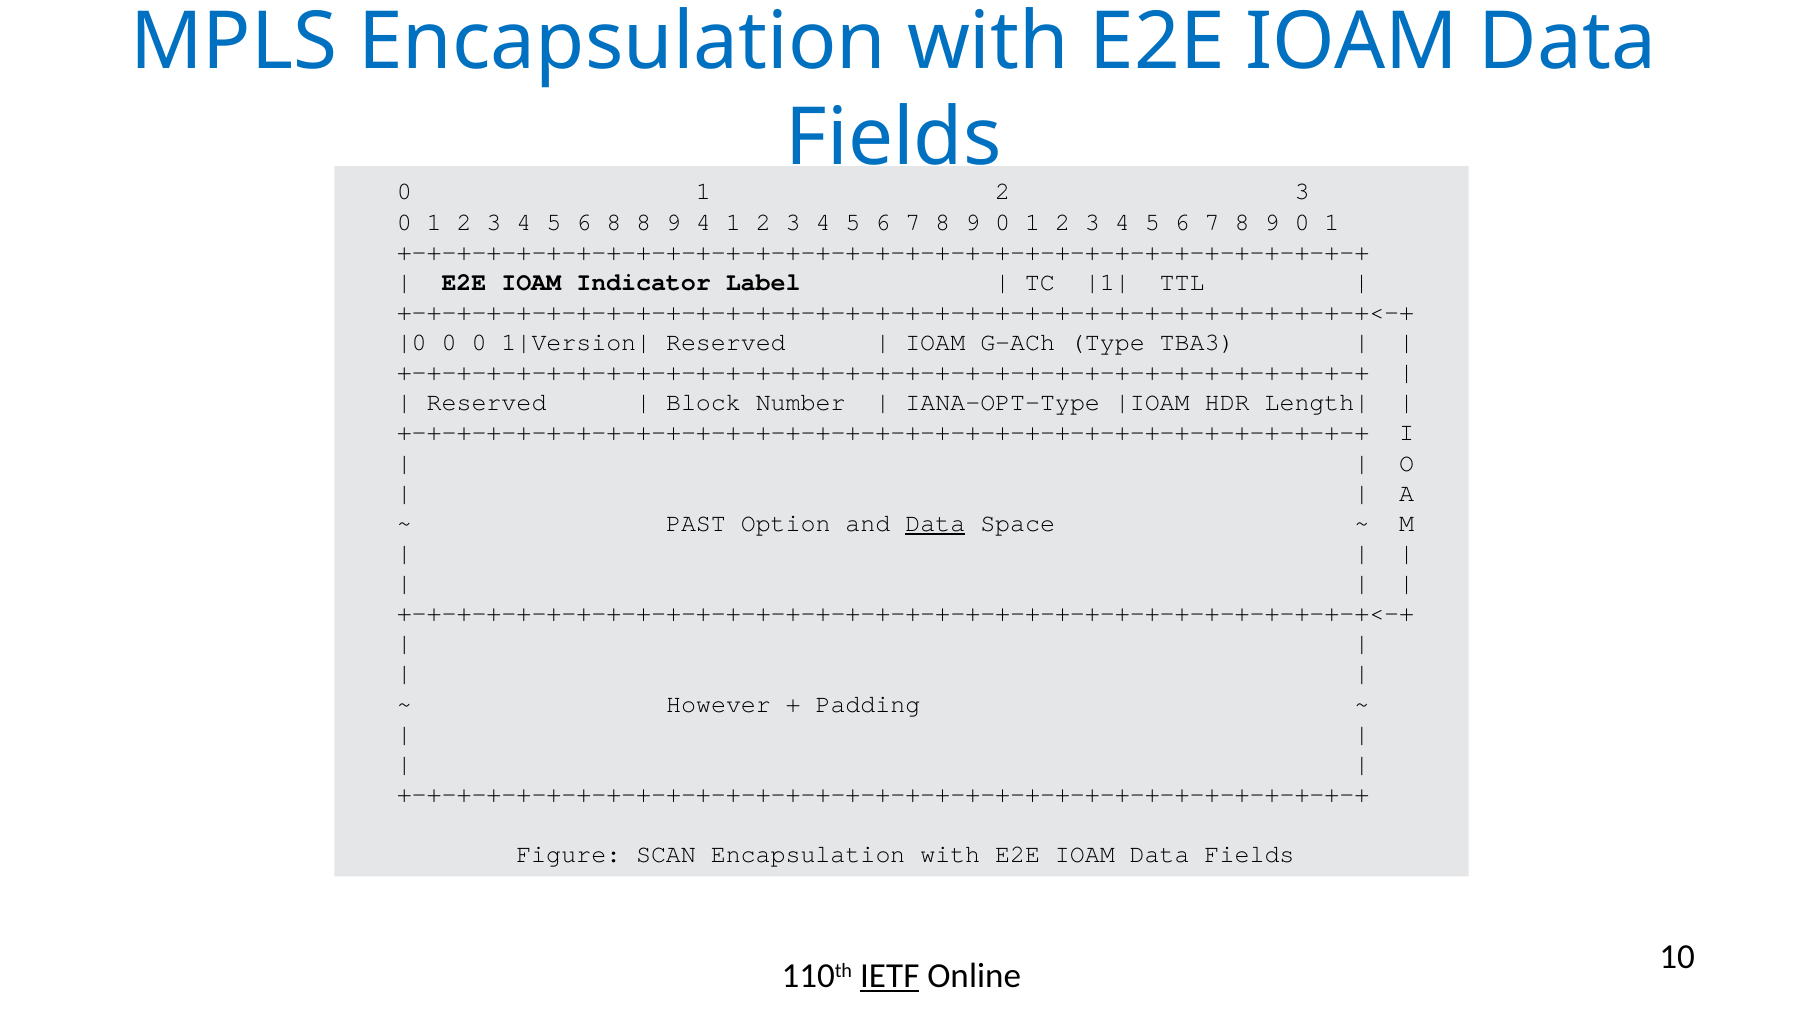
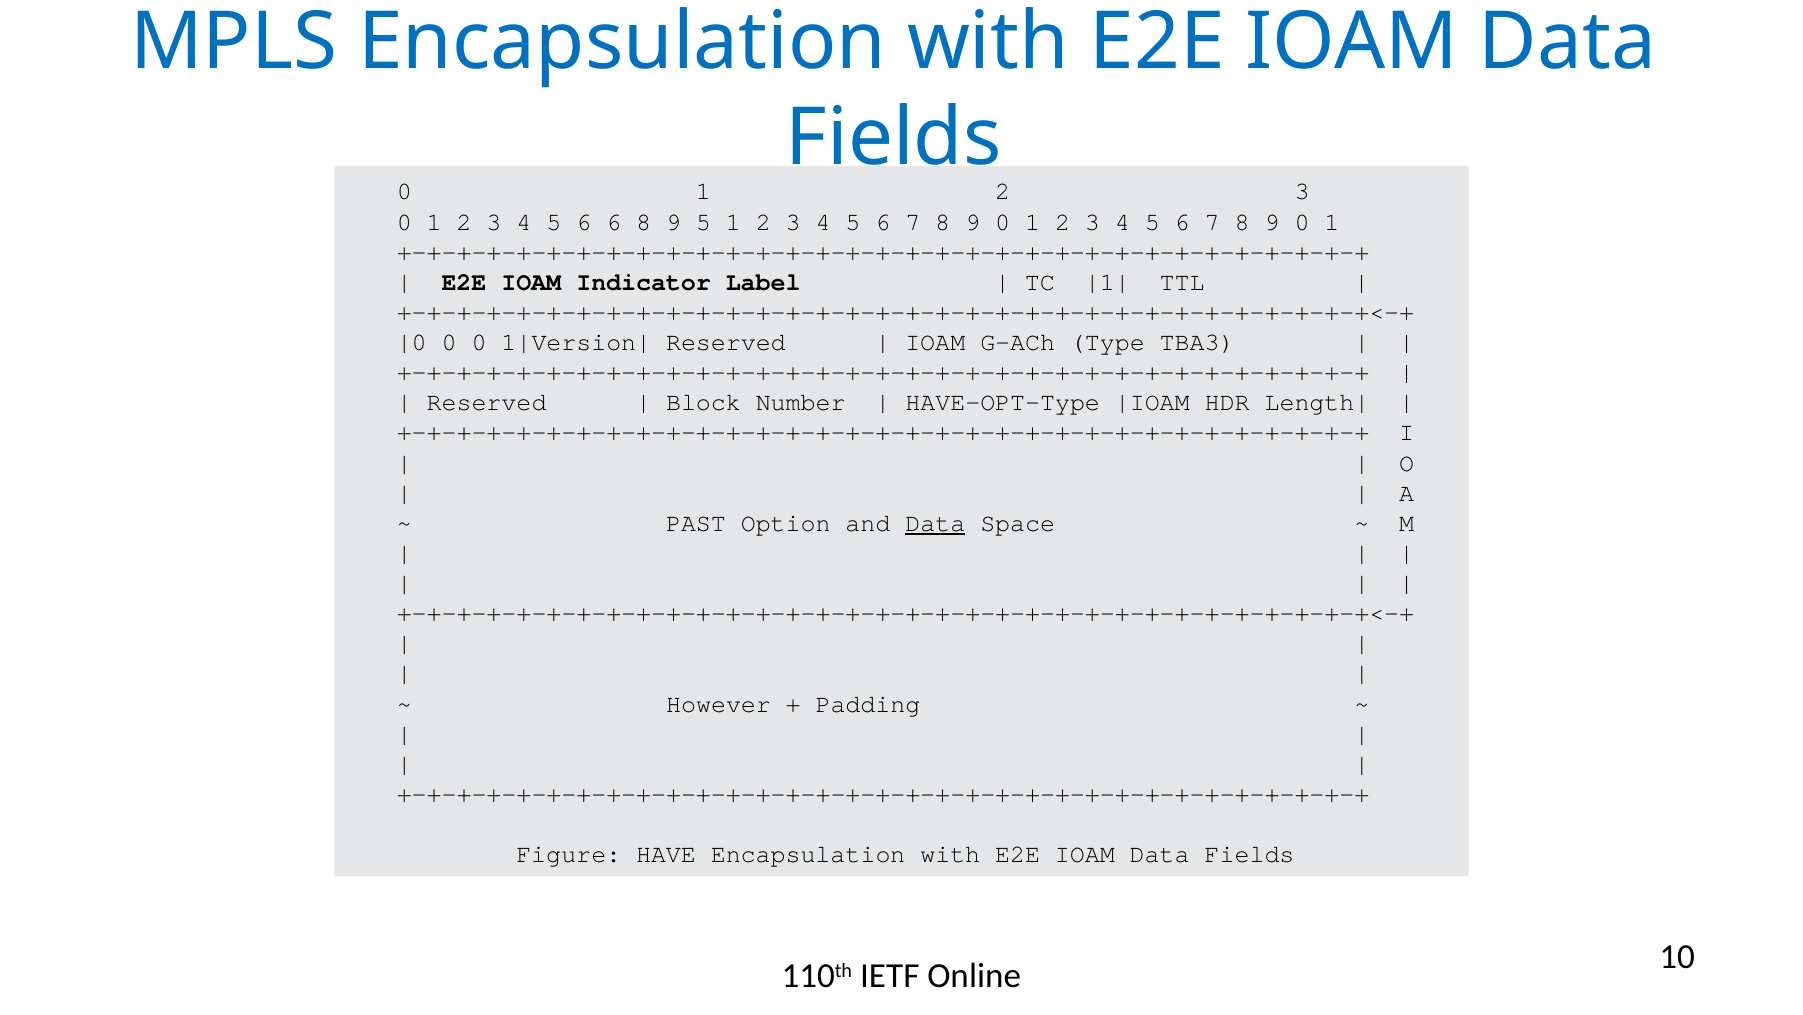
6 8: 8 -> 6
9 4: 4 -> 5
IANA-OPT-Type: IANA-OPT-Type -> HAVE-OPT-Type
SCAN: SCAN -> HAVE
IETF underline: present -> none
